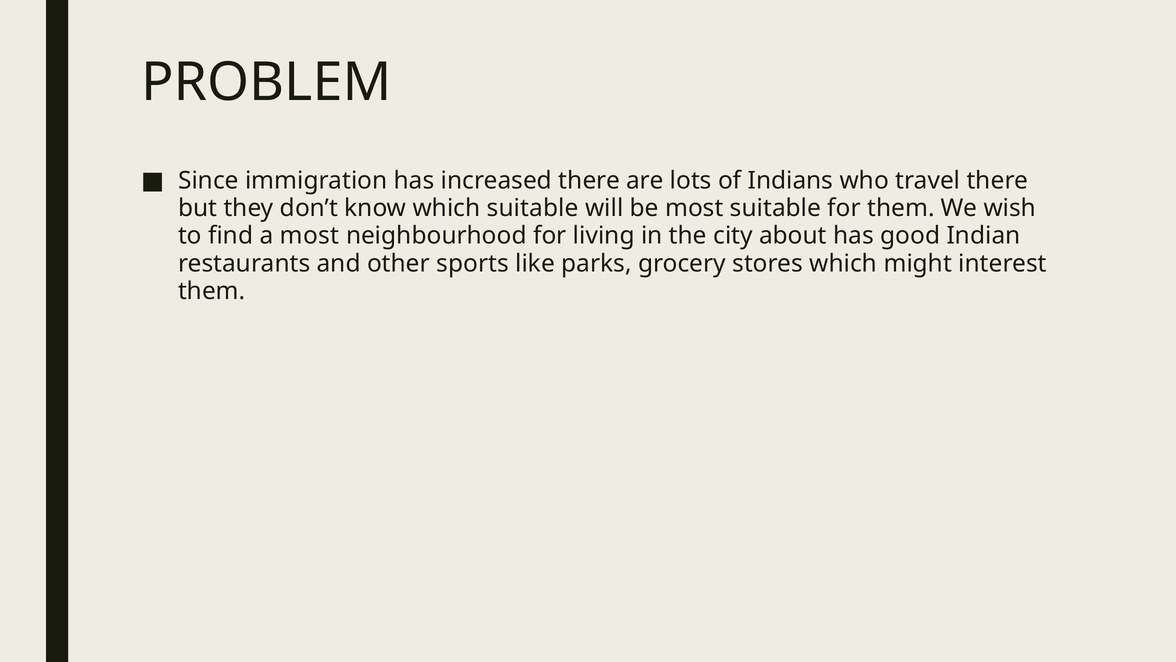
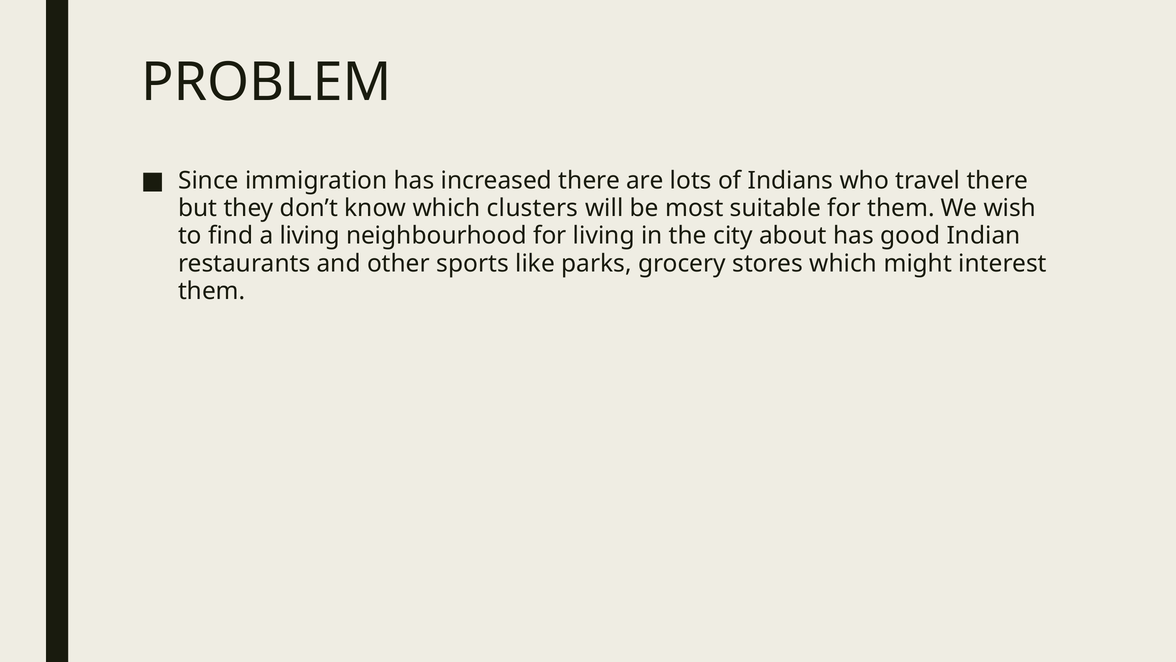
which suitable: suitable -> clusters
a most: most -> living
